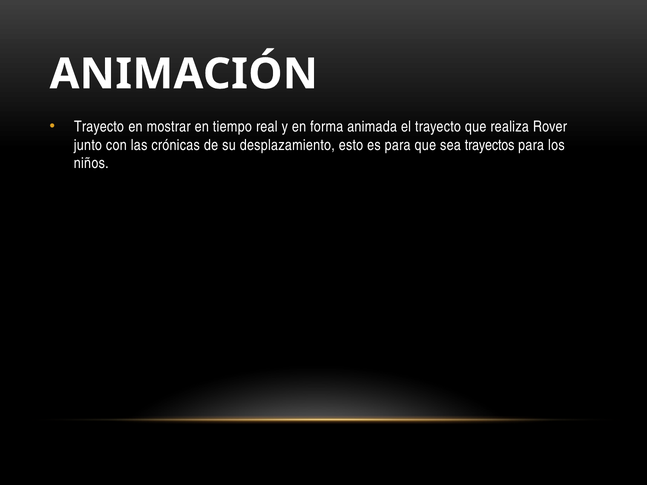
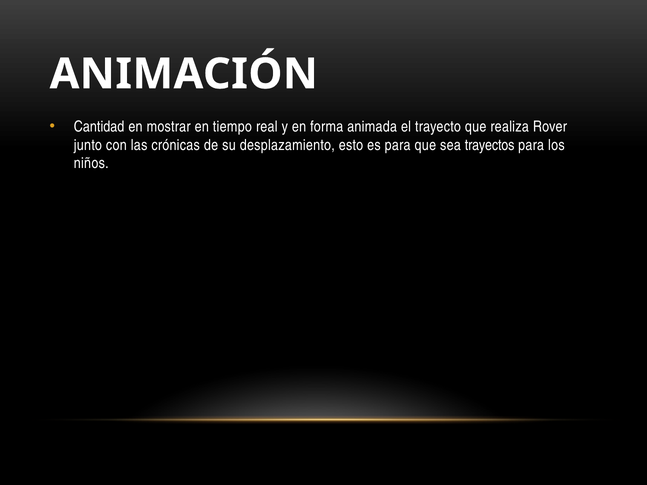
Trayecto at (99, 127): Trayecto -> Cantidad
